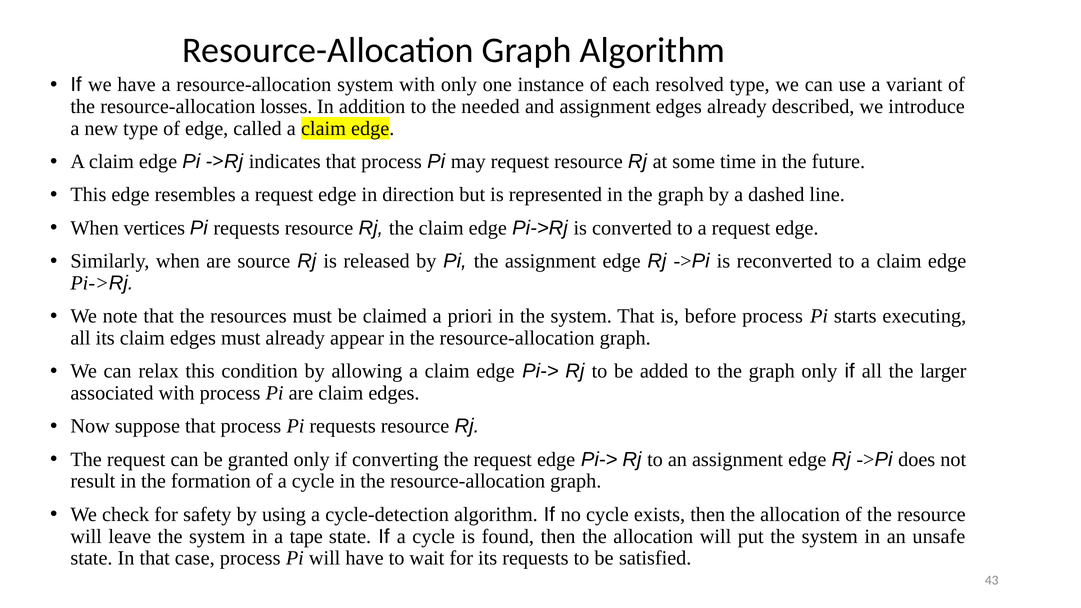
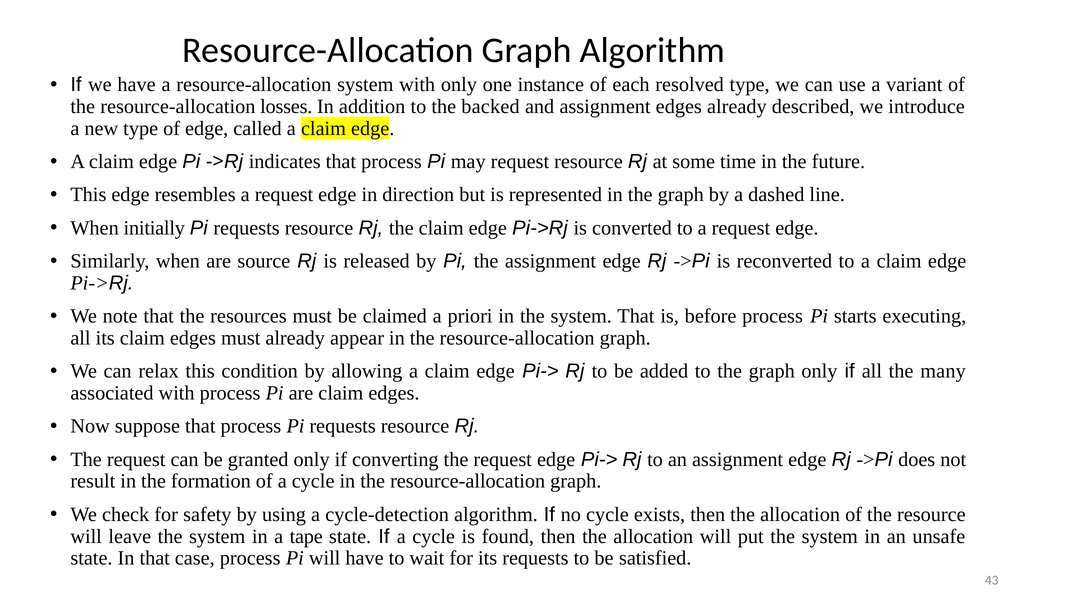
needed: needed -> backed
vertices: vertices -> initially
larger: larger -> many
